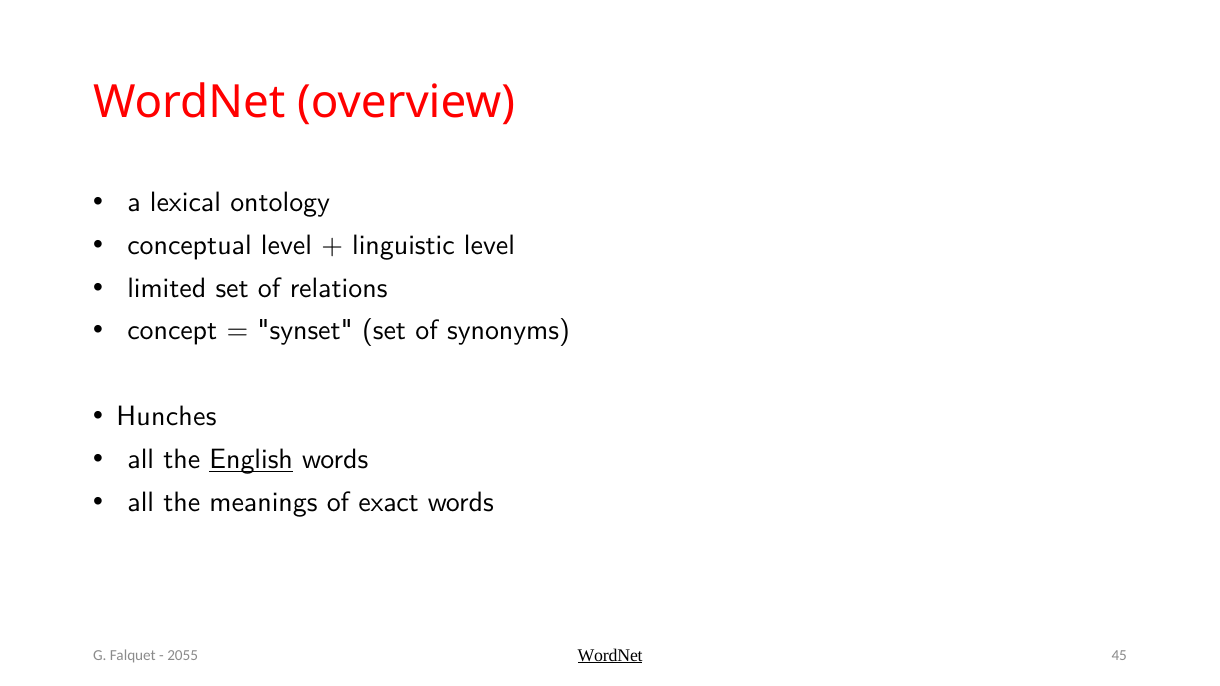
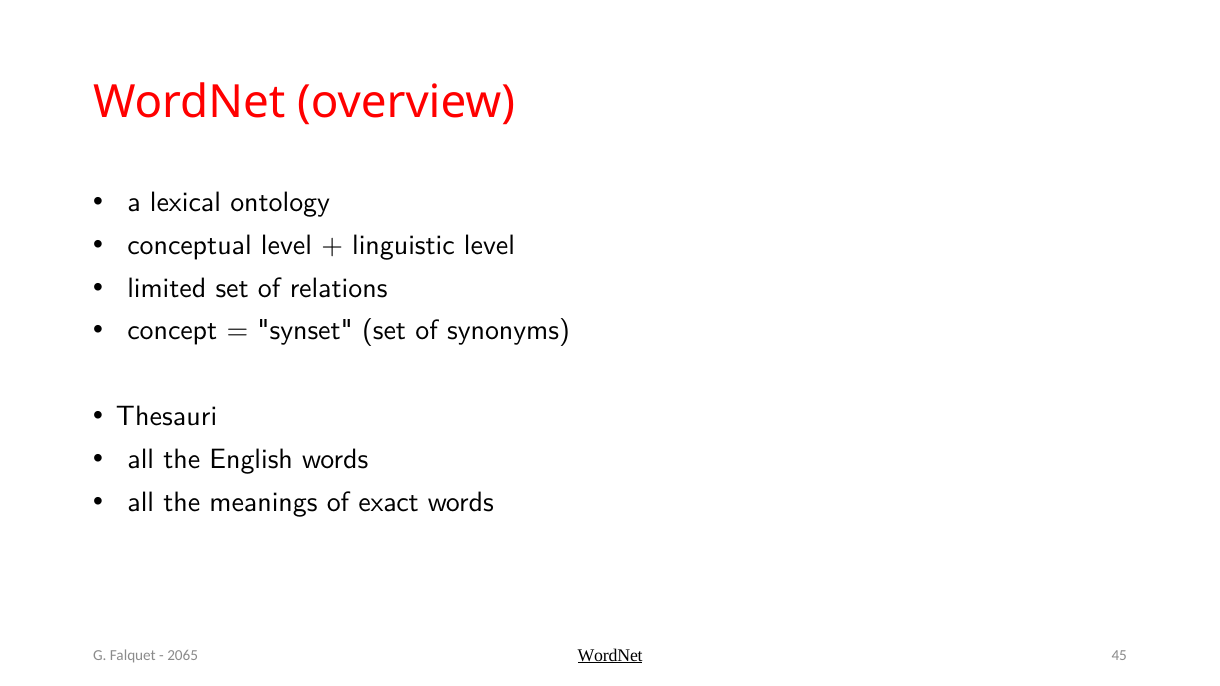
Hunches: Hunches -> Thesauri
English underline: present -> none
2055: 2055 -> 2065
